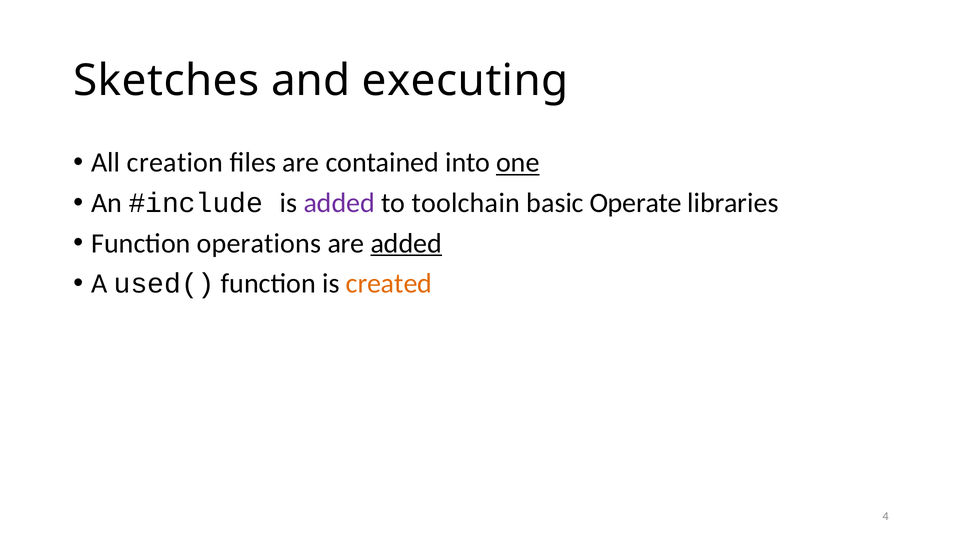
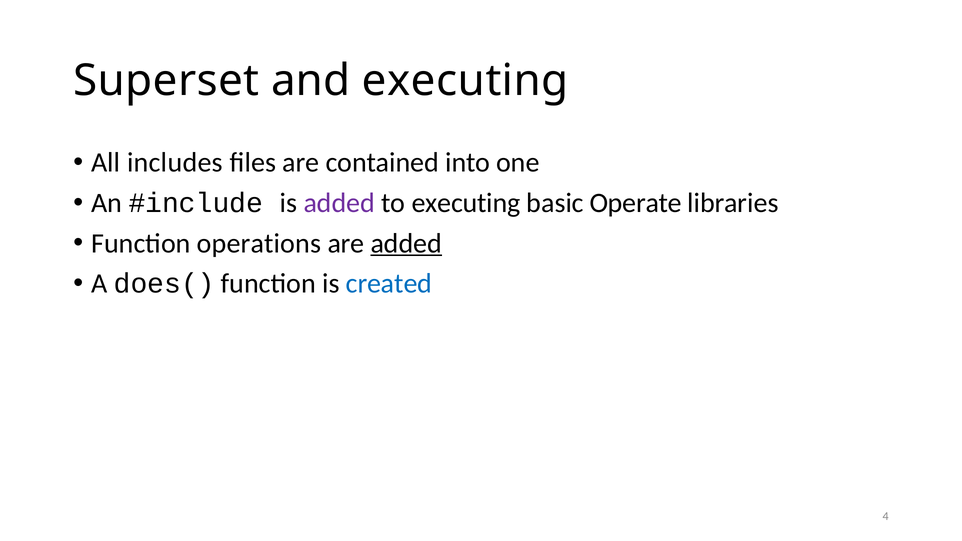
Sketches: Sketches -> Superset
creation: creation -> includes
one underline: present -> none
to toolchain: toolchain -> executing
used(: used( -> does(
created colour: orange -> blue
